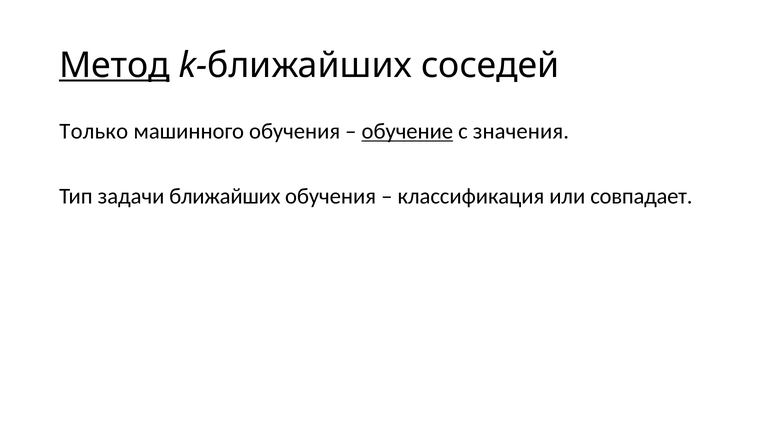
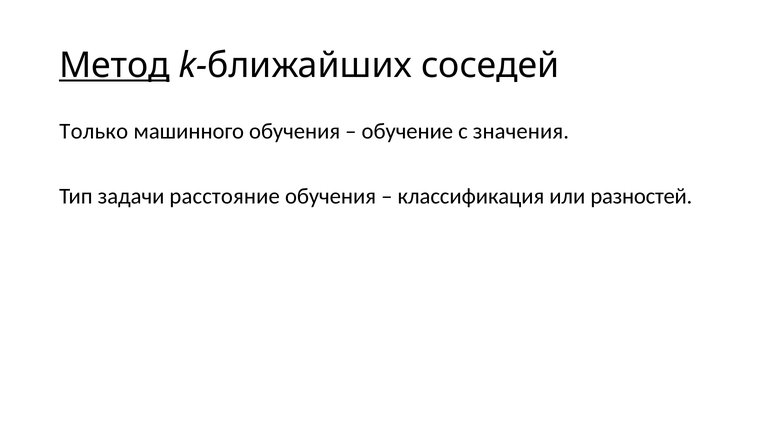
обучение underline: present -> none
ближайших: ближайших -> расстояние
совпадает: совпадает -> разностей
